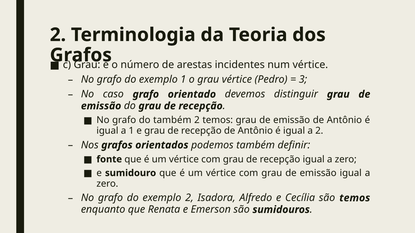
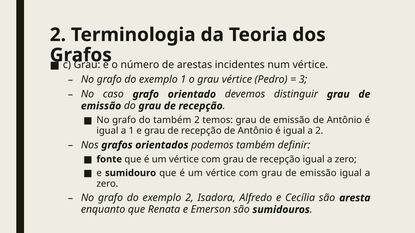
são temos: temos -> aresta
